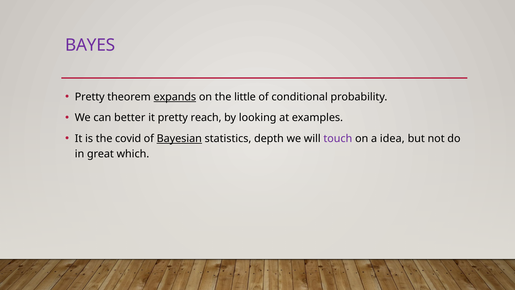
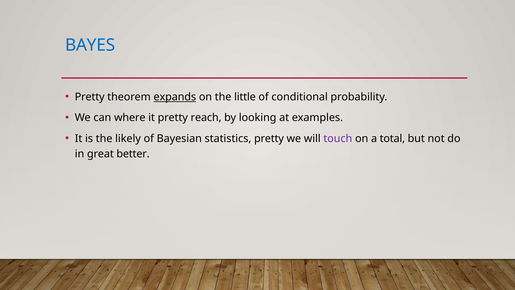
BAYES colour: purple -> blue
better: better -> where
covid: covid -> likely
Bayesian underline: present -> none
statistics depth: depth -> pretty
idea: idea -> total
which: which -> better
